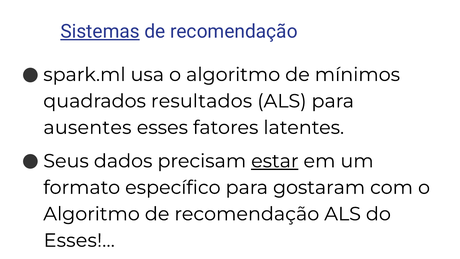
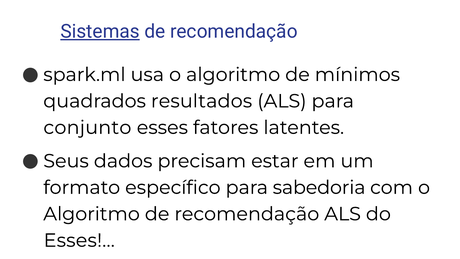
ausentes: ausentes -> conjunto
estar underline: present -> none
gostaram: gostaram -> sabedoria
